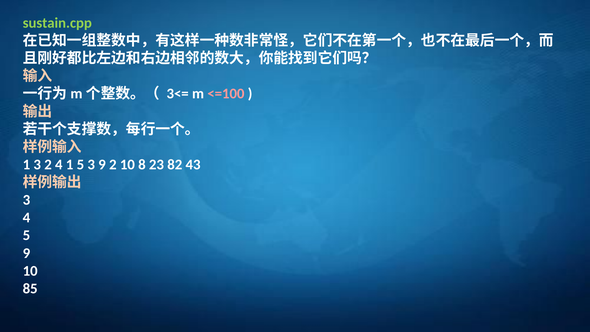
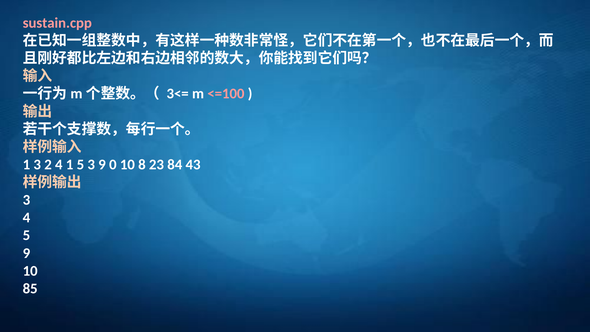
sustain.cpp colour: light green -> pink
9 2: 2 -> 0
82: 82 -> 84
